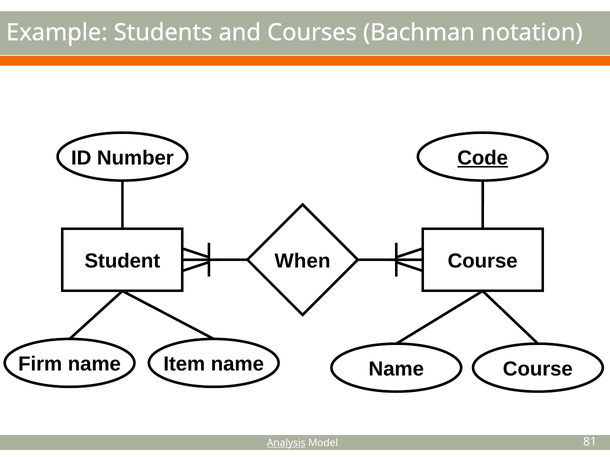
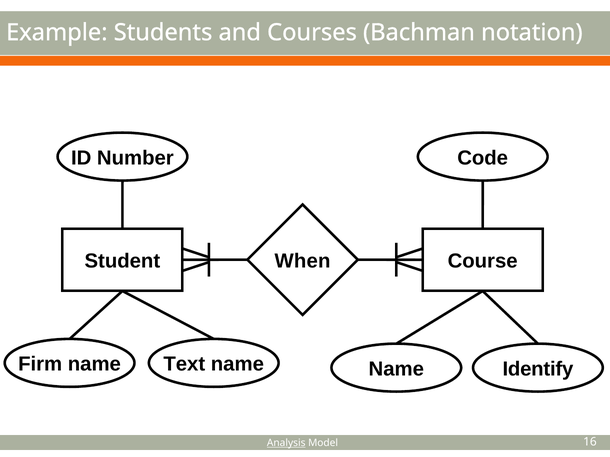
Code underline: present -> none
Item: Item -> Text
Name Course: Course -> Identify
81: 81 -> 16
